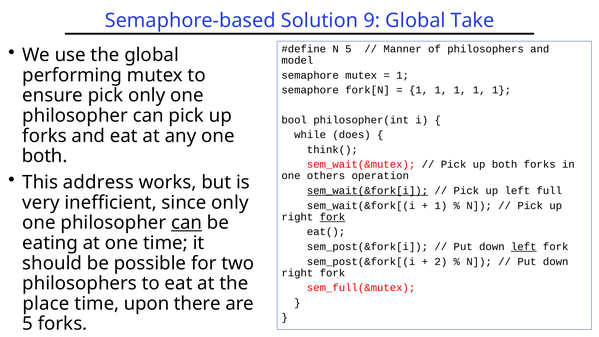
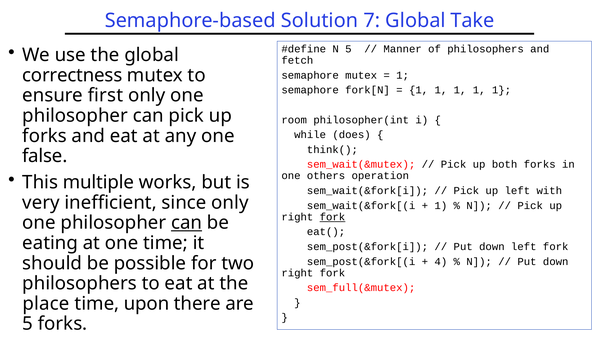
9: 9 -> 7
model: model -> fetch
performing: performing -> correctness
ensure pick: pick -> first
bool: bool -> room
both at (45, 156): both -> false
address: address -> multiple
sem_wait(&fork[i underline: present -> none
full: full -> with
left at (524, 247) underline: present -> none
2: 2 -> 4
